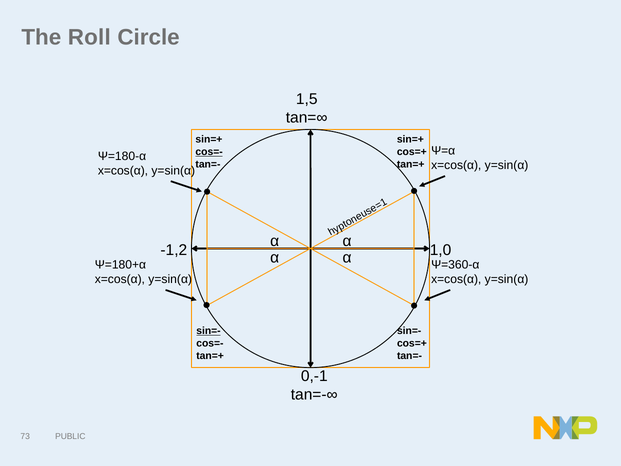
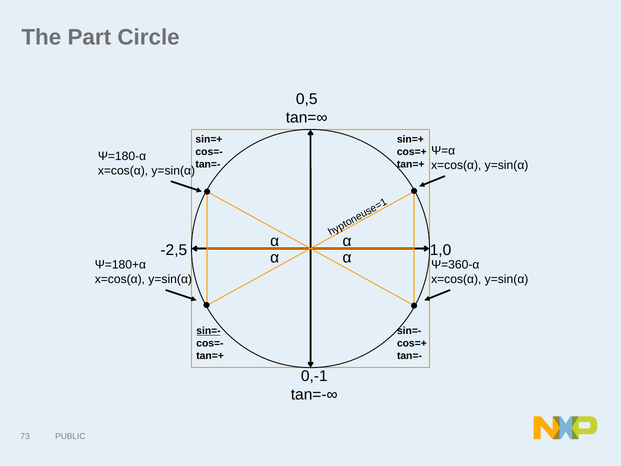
Roll: Roll -> Part
1,5: 1,5 -> 0,5
cos=- at (209, 152) underline: present -> none
-1,2: -1,2 -> -2,5
